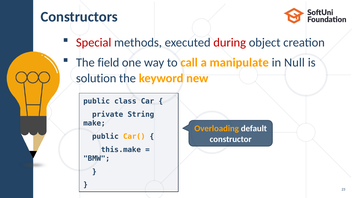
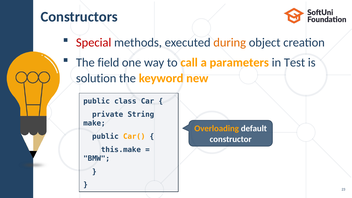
during colour: red -> orange
manipulate: manipulate -> parameters
Null: Null -> Test
